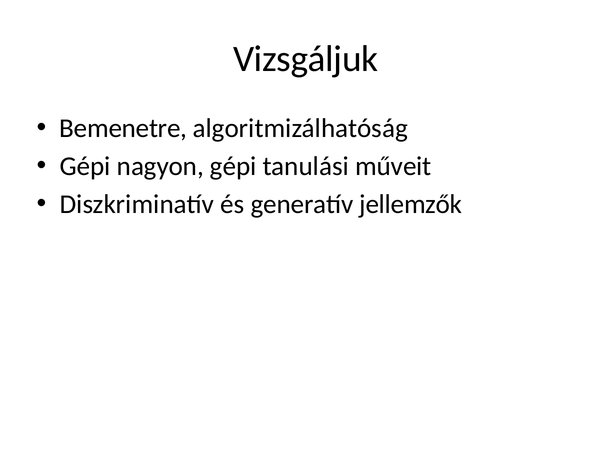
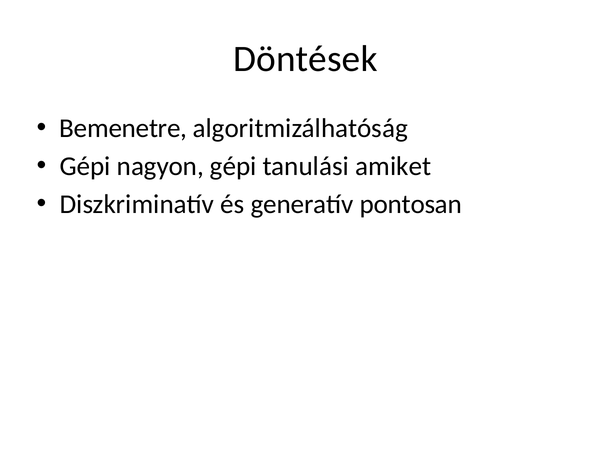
Vizsgáljuk: Vizsgáljuk -> Döntések
műveit: műveit -> amiket
jellemzők: jellemzők -> pontosan
